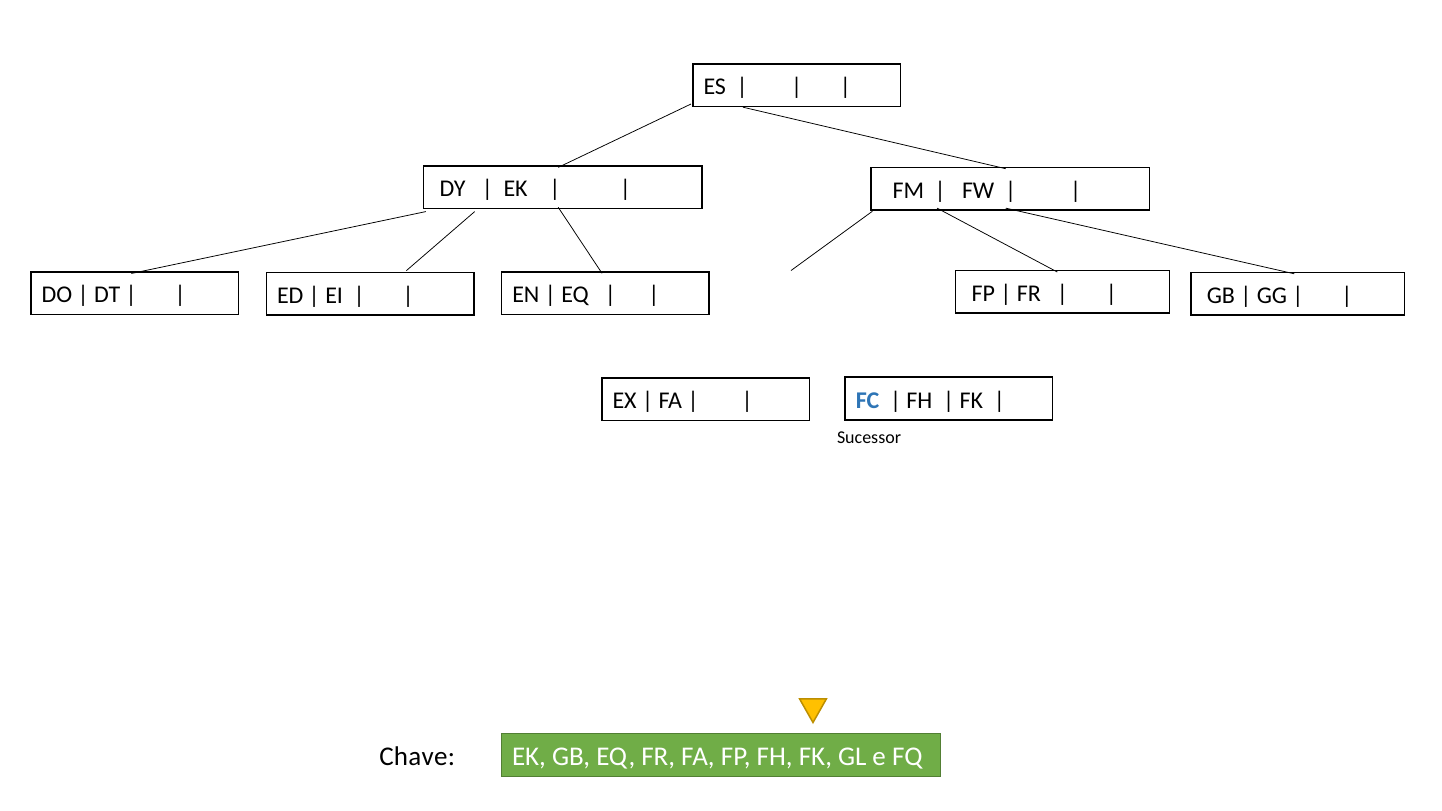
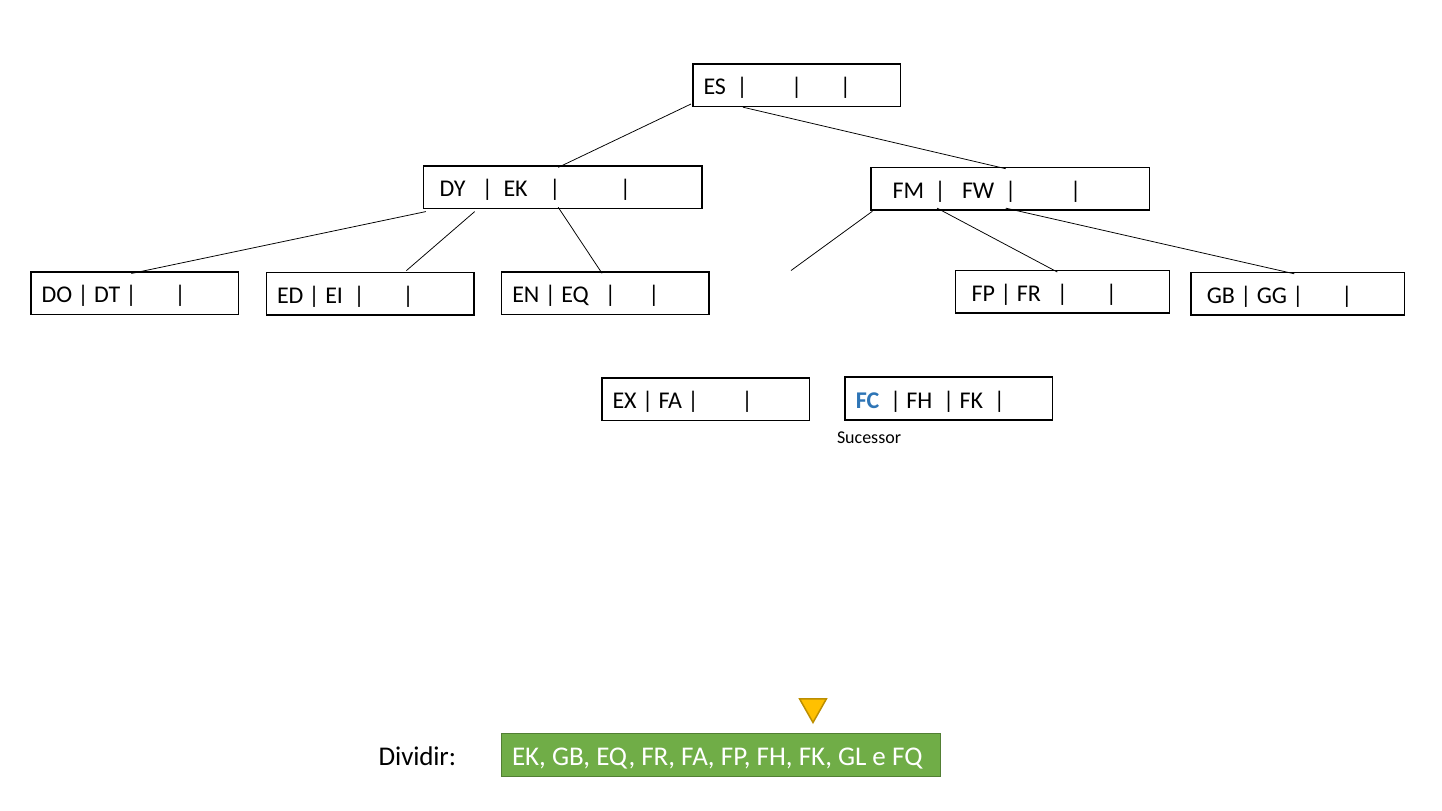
Chave: Chave -> Dividir
